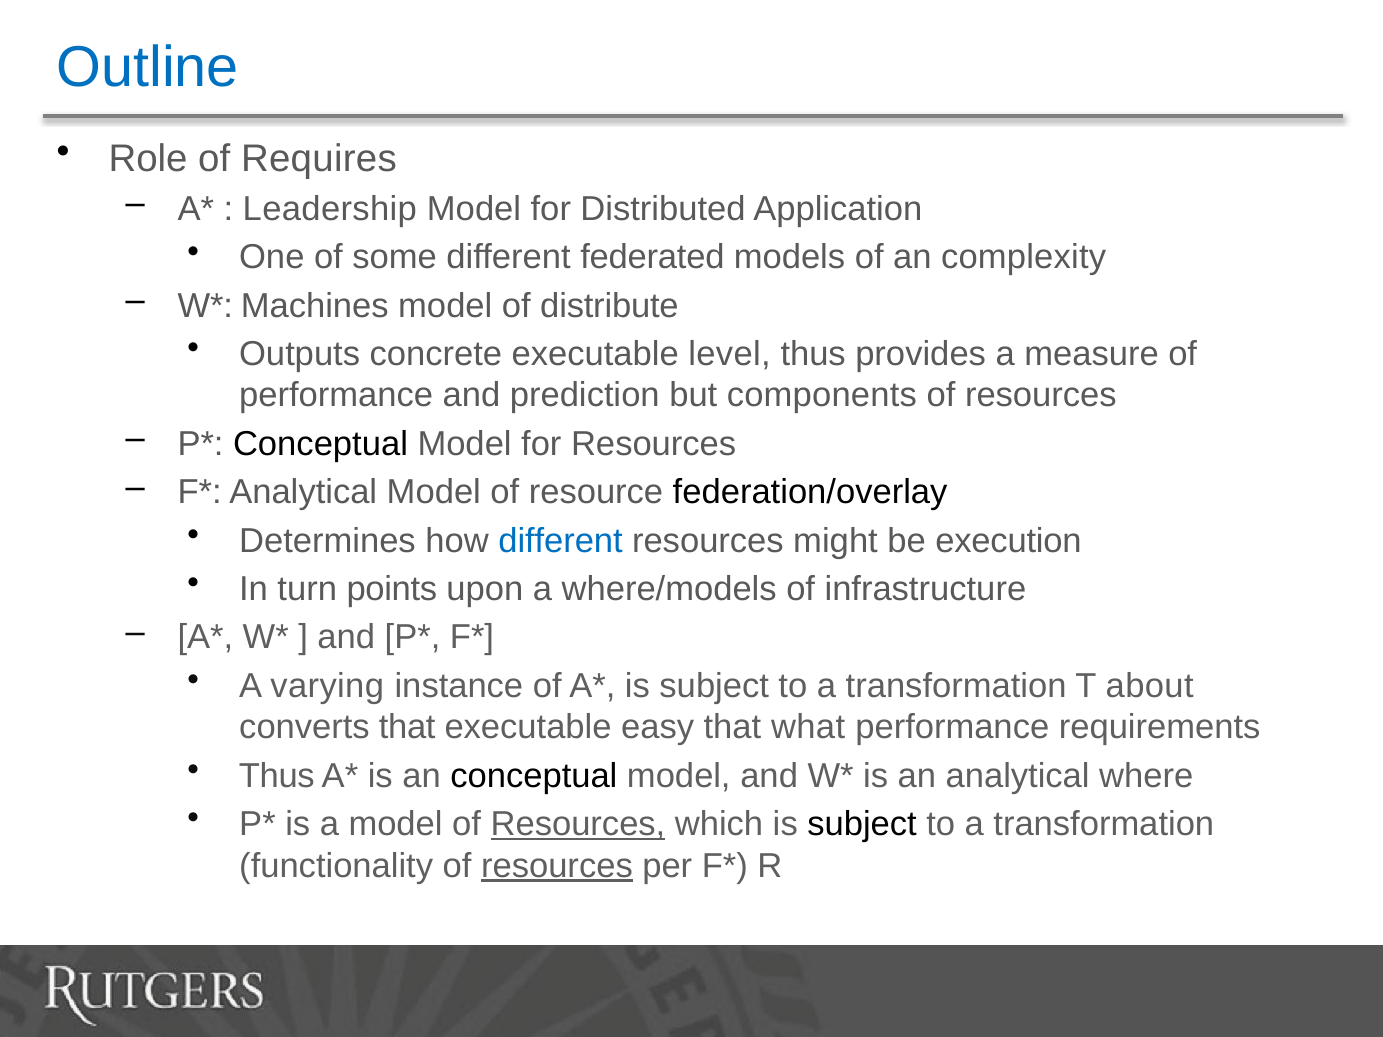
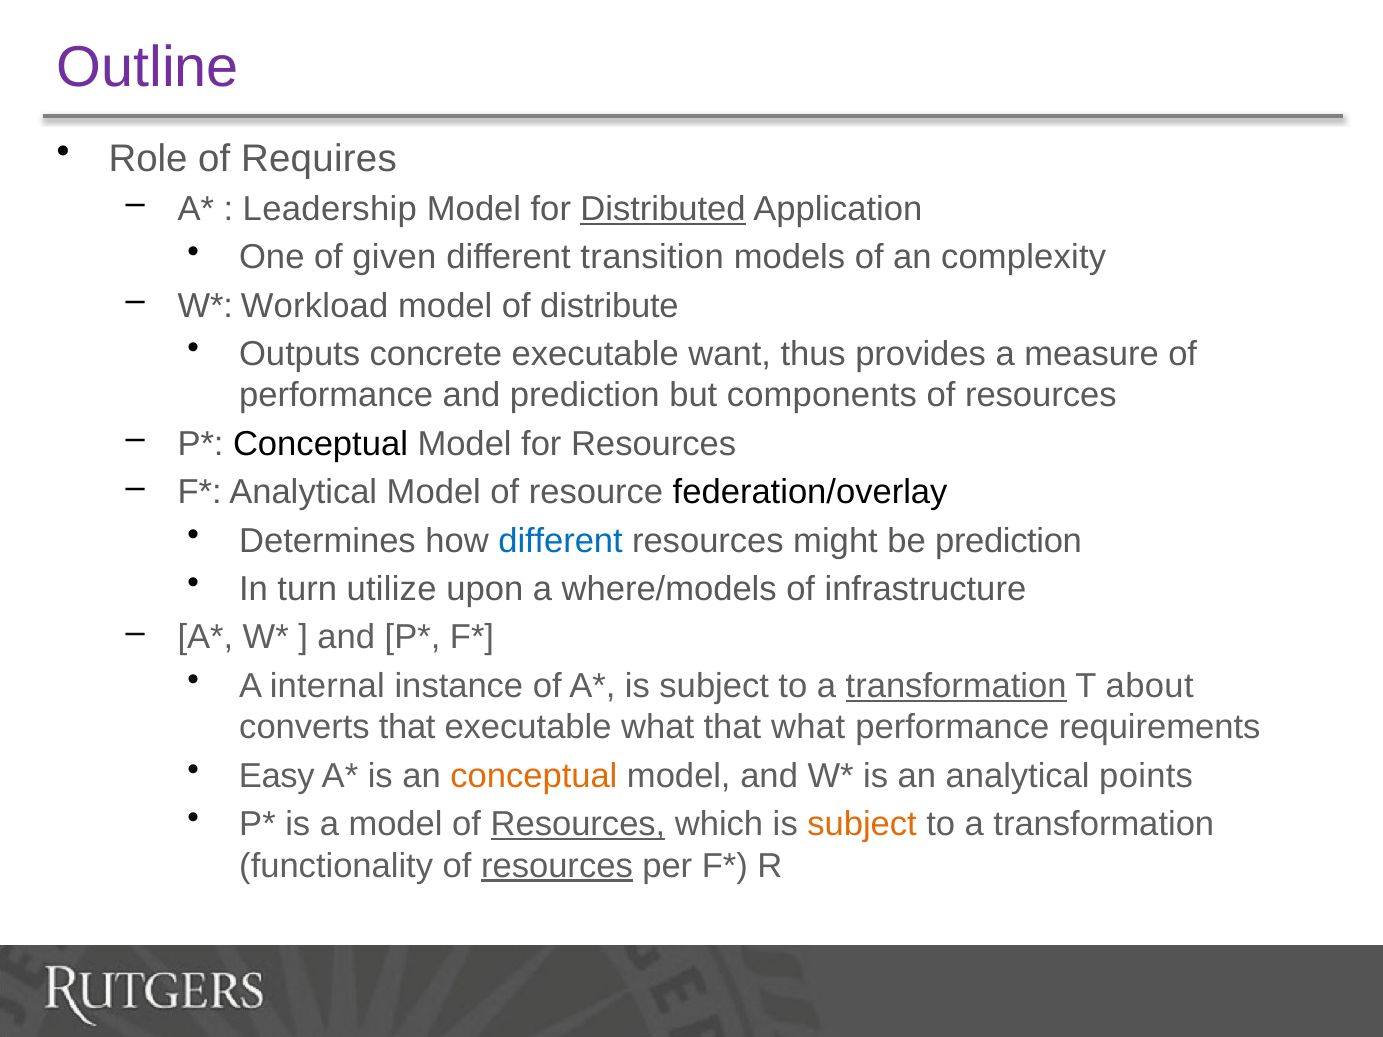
Outline colour: blue -> purple
Distributed underline: none -> present
some: some -> given
federated: federated -> transition
Machines: Machines -> Workload
level: level -> want
be execution: execution -> prediction
points: points -> utilize
varying: varying -> internal
transformation at (956, 686) underline: none -> present
executable easy: easy -> what
Thus at (277, 776): Thus -> Easy
conceptual at (534, 776) colour: black -> orange
where: where -> points
subject at (862, 824) colour: black -> orange
